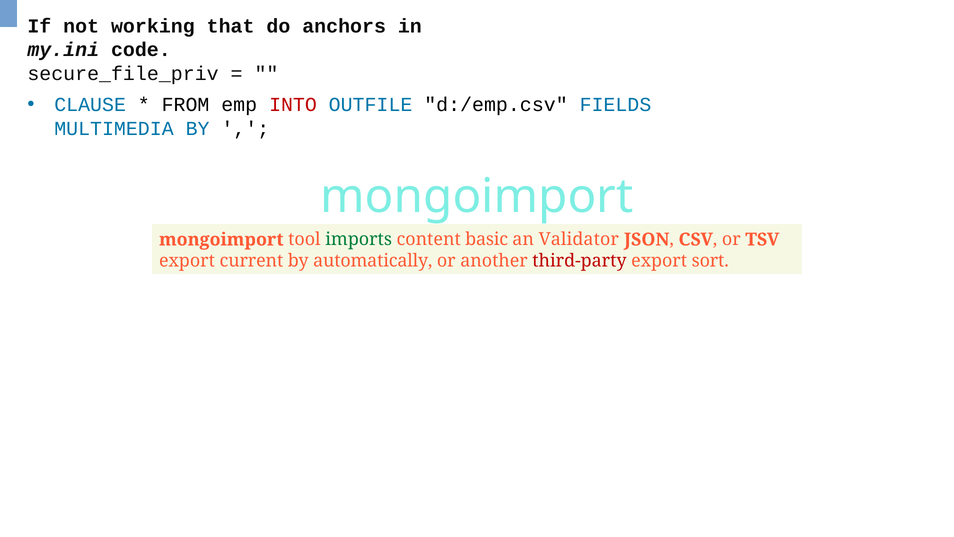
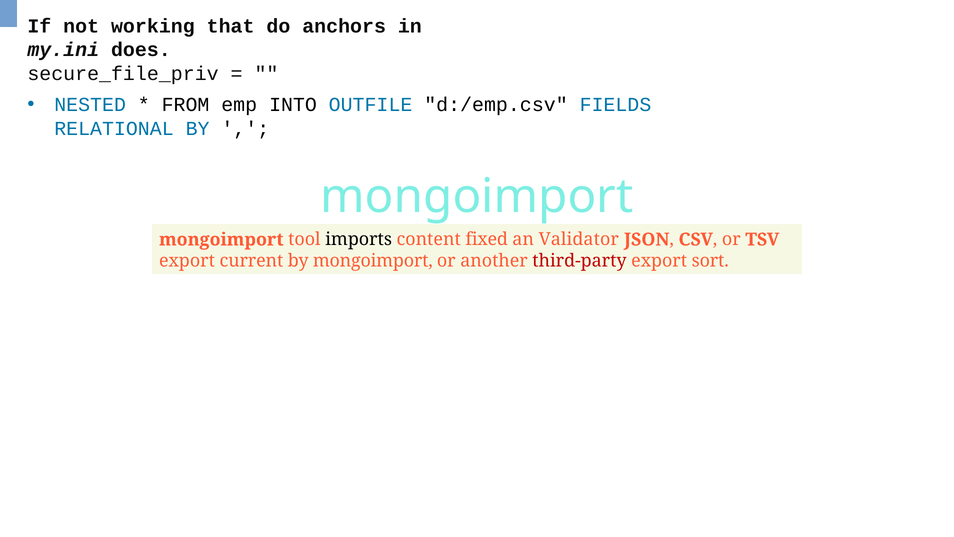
code: code -> does
CLAUSE: CLAUSE -> NESTED
INTO colour: red -> black
MULTIMEDIA: MULTIMEDIA -> RELATIONAL
imports colour: green -> black
basic: basic -> fixed
by automatically: automatically -> mongoimport
